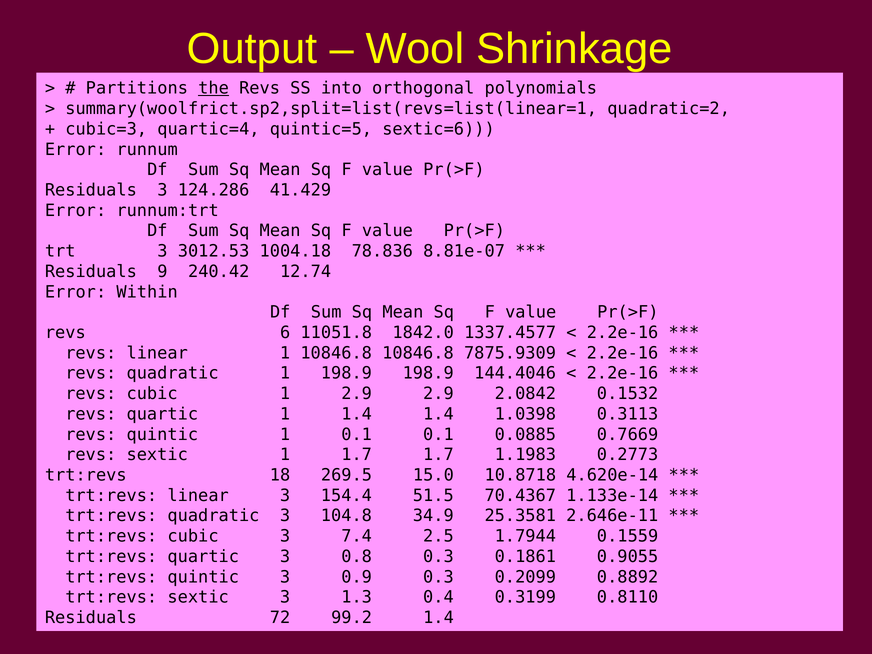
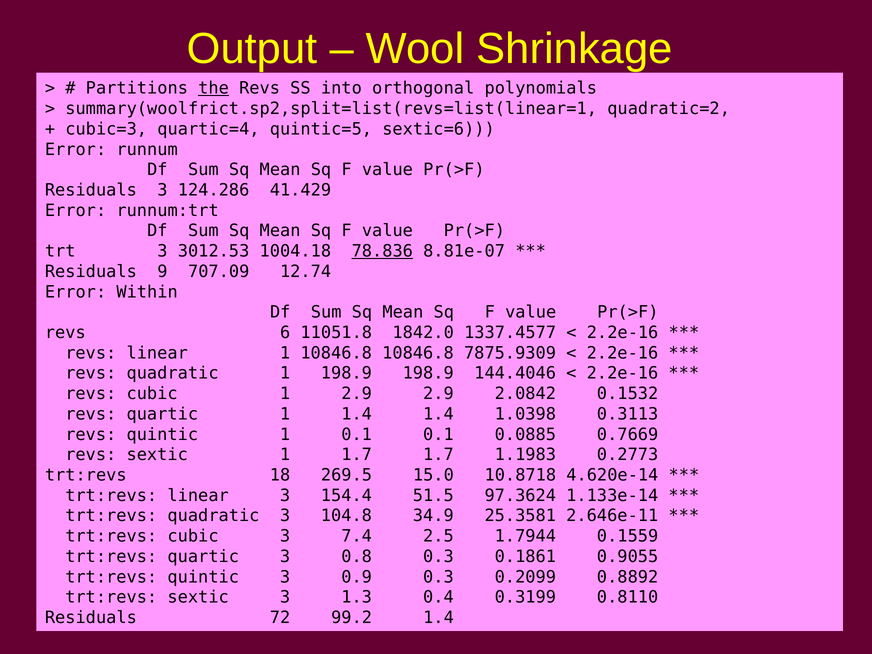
78.836 underline: none -> present
240.42: 240.42 -> 707.09
70.4367: 70.4367 -> 97.3624
